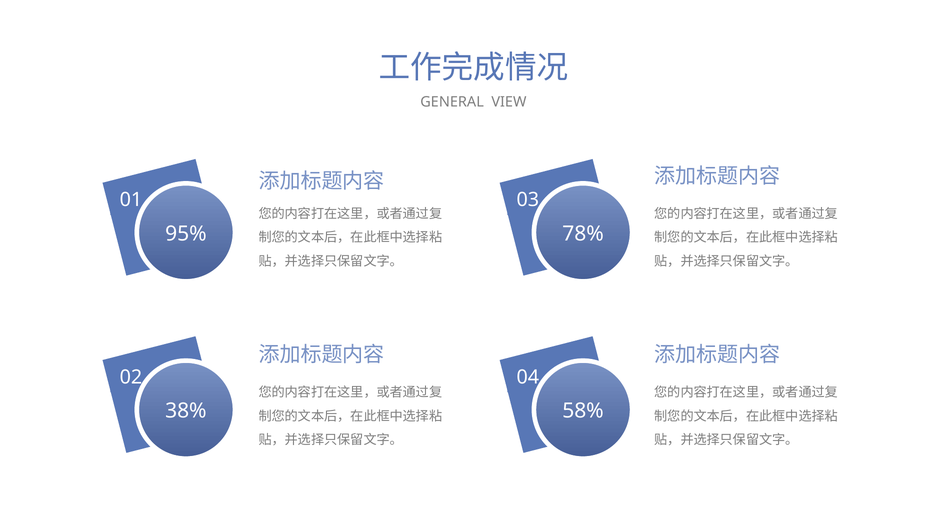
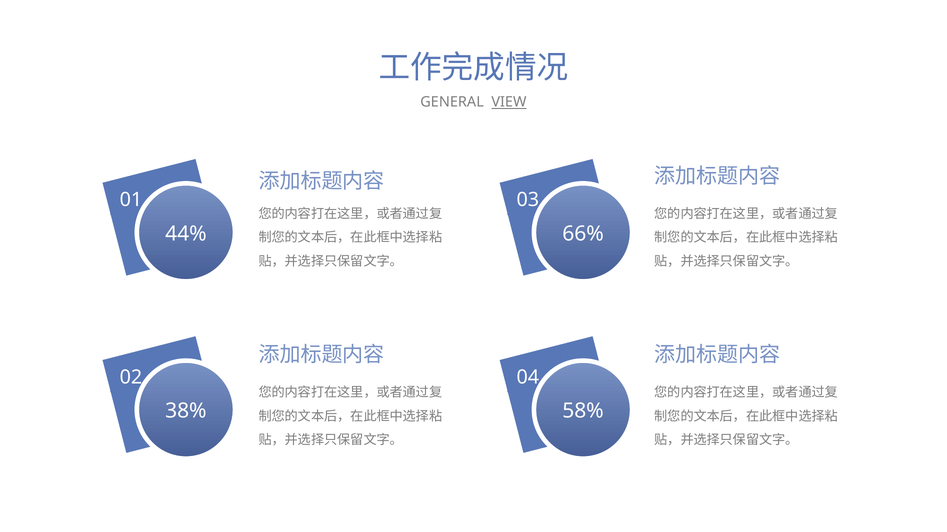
VIEW underline: none -> present
95%: 95% -> 44%
78%: 78% -> 66%
